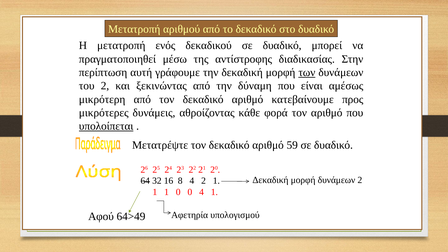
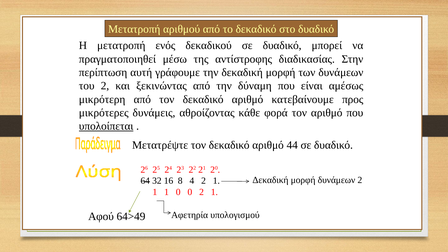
των underline: present -> none
59: 59 -> 44
0 4: 4 -> 2
